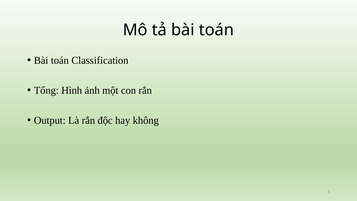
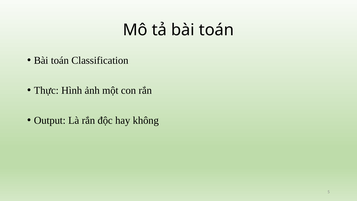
Tổng: Tổng -> Thực
